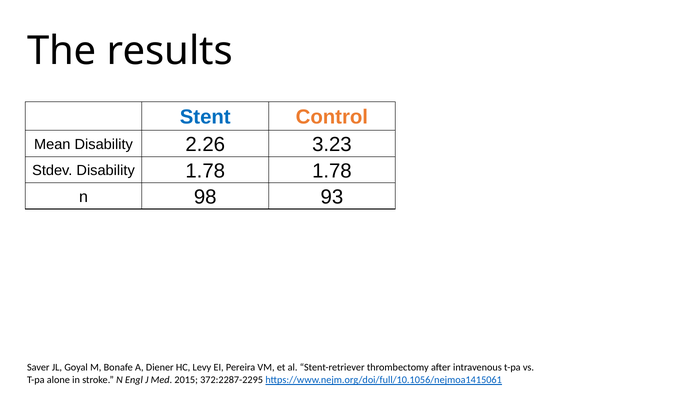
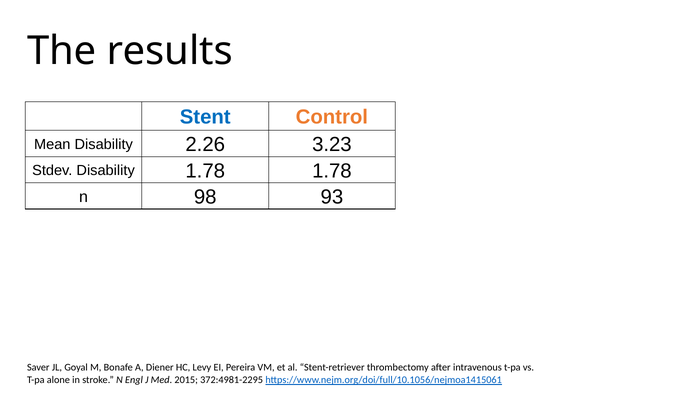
372:2287-2295: 372:2287-2295 -> 372:4981-2295
